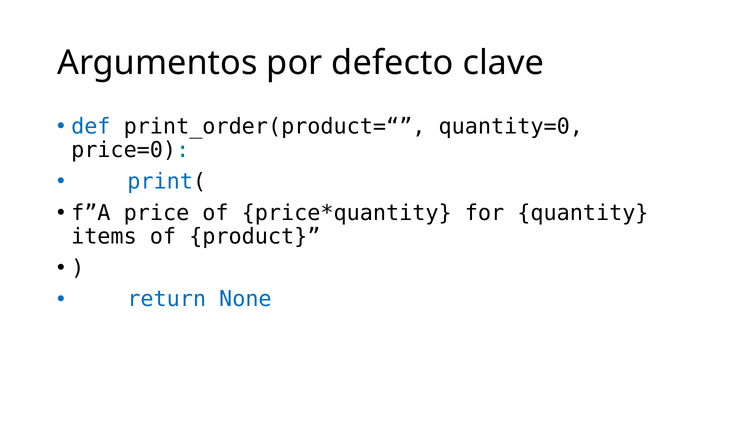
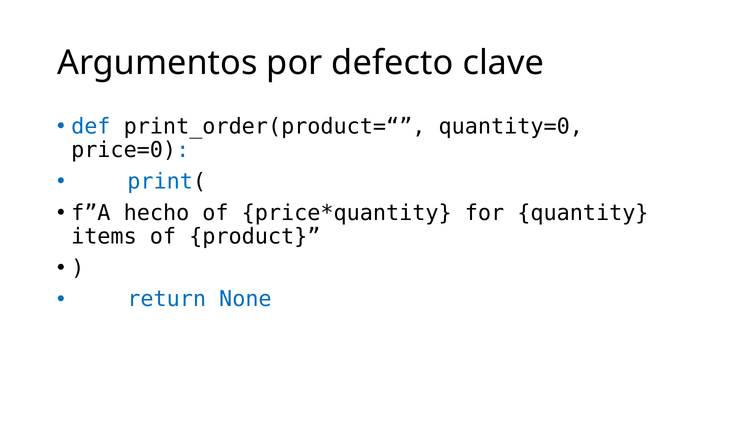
price: price -> hecho
